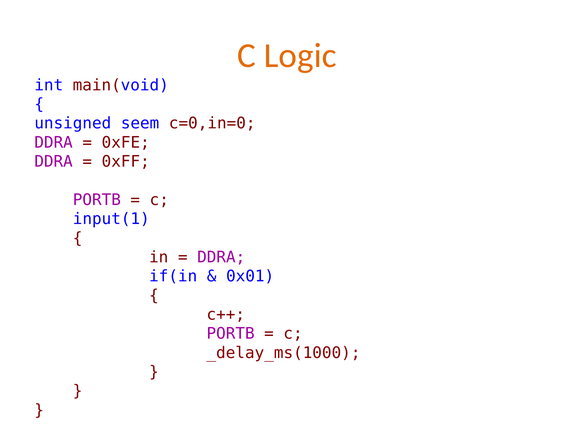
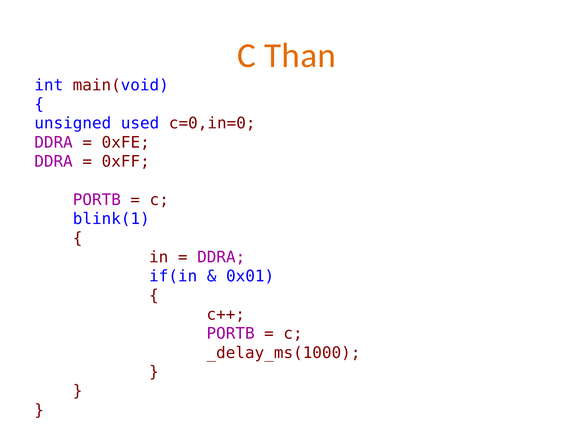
Logic: Logic -> Than
seem: seem -> used
input(1: input(1 -> blink(1
